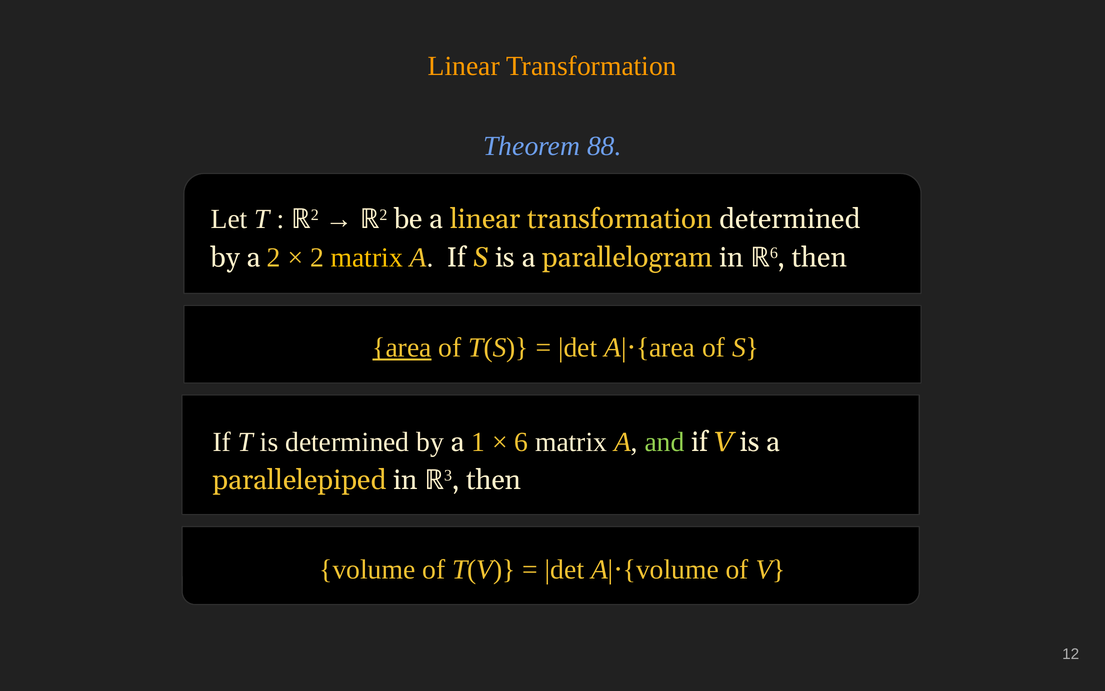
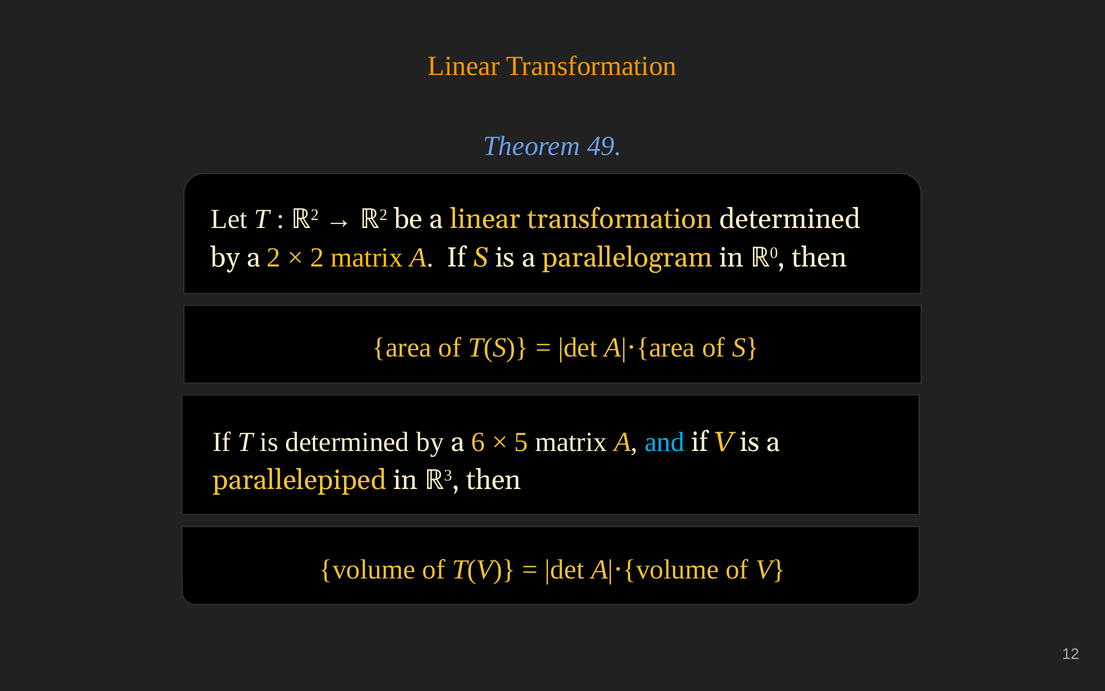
88: 88 -> 49
6 at (774, 253): 6 -> 0
area at (402, 347) underline: present -> none
1: 1 -> 6
6 at (521, 442): 6 -> 5
and colour: light green -> light blue
